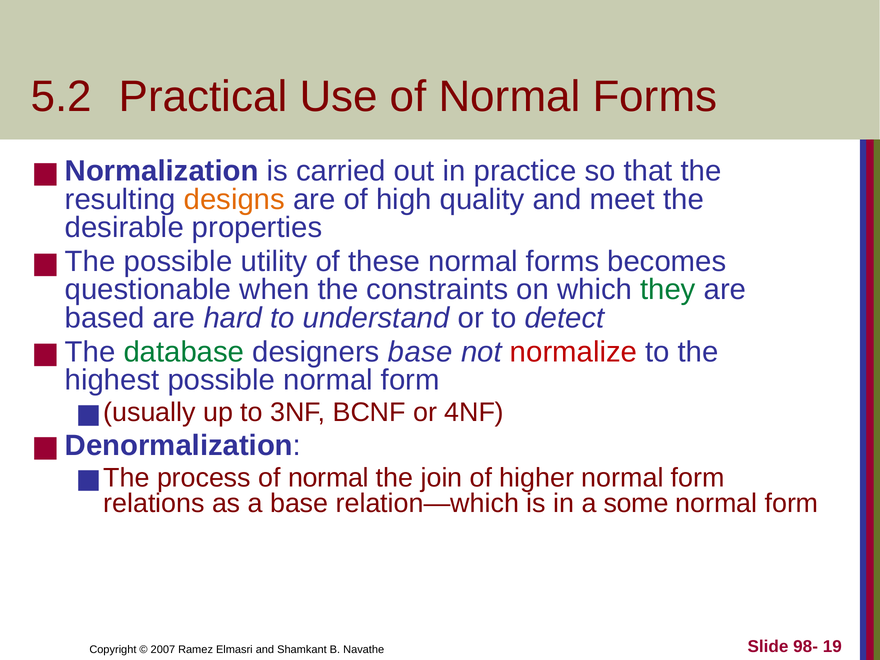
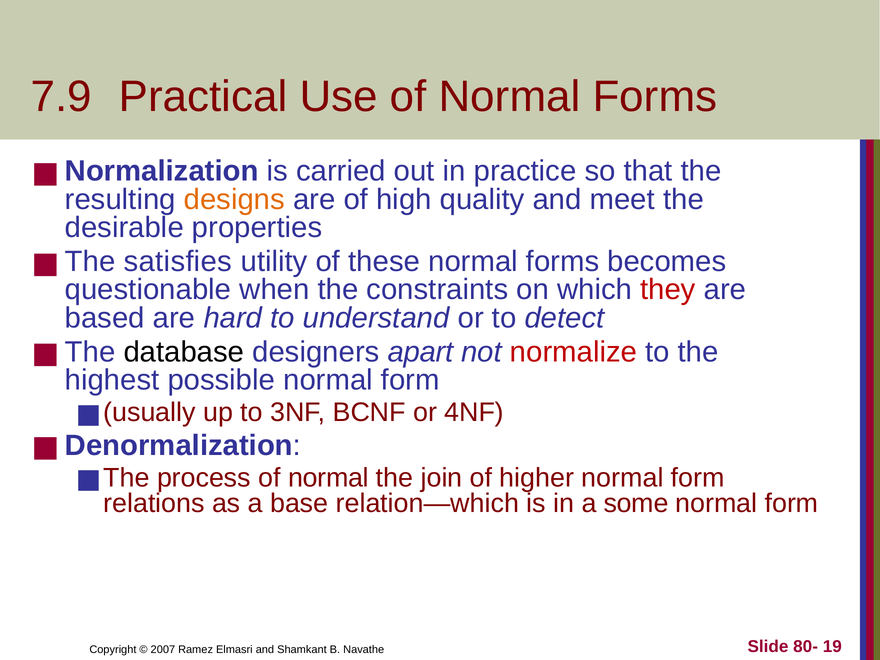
5.2: 5.2 -> 7.9
possible at (178, 262): possible -> satisfies
they colour: green -> red
database colour: green -> black
designers base: base -> apart
98-: 98- -> 80-
